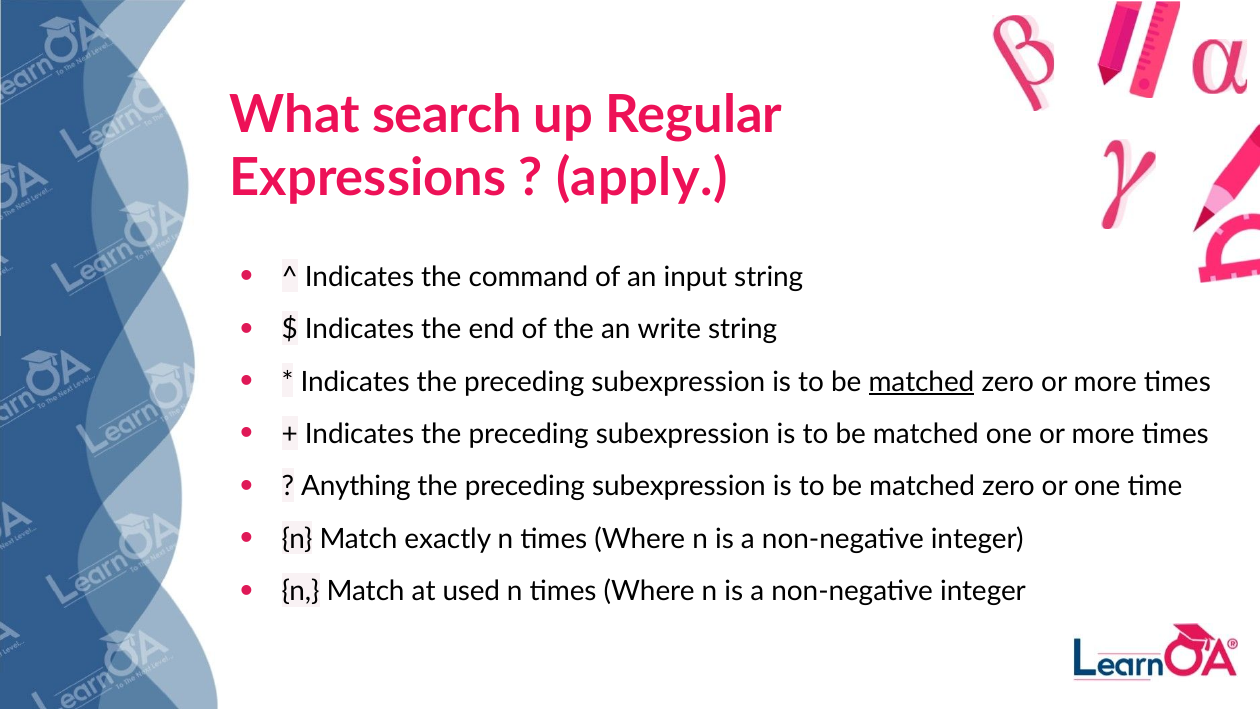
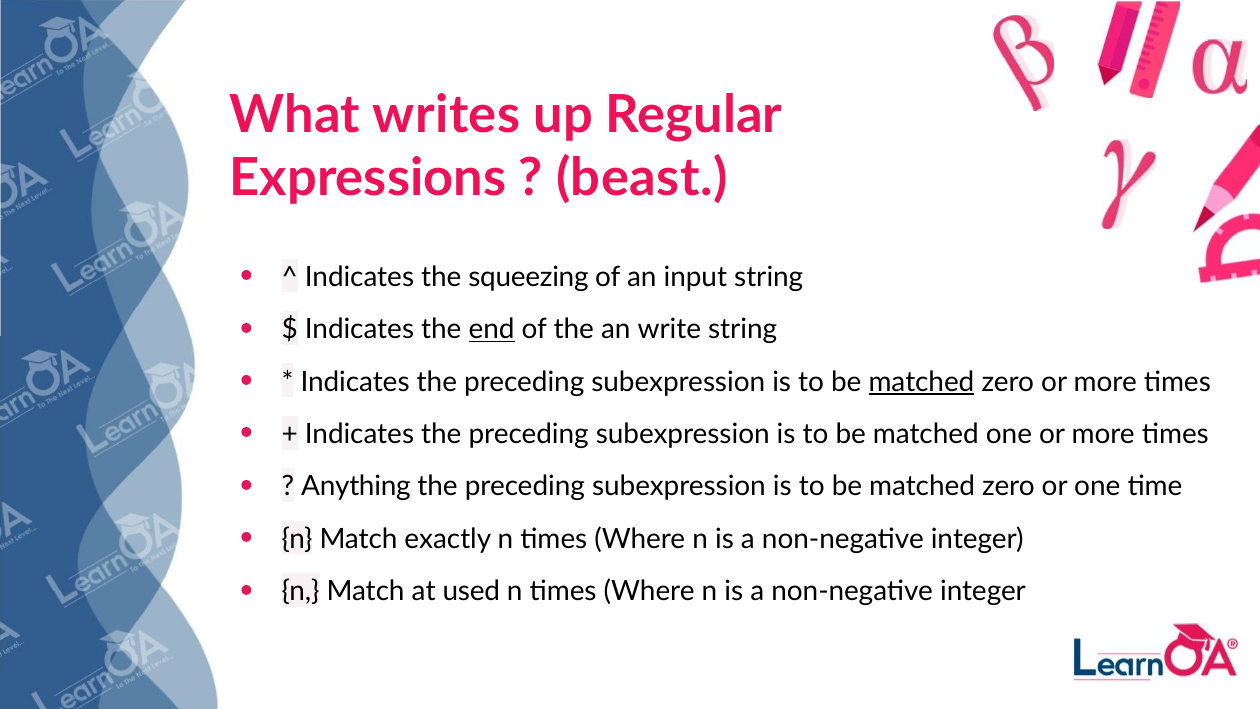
search: search -> writes
apply: apply -> beast
command: command -> squeezing
end underline: none -> present
